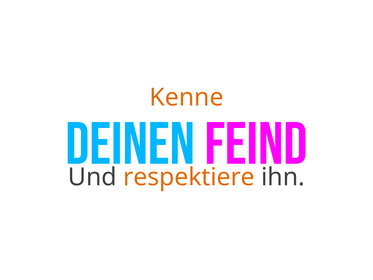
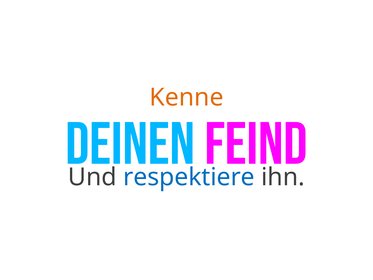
respektiere colour: orange -> blue
